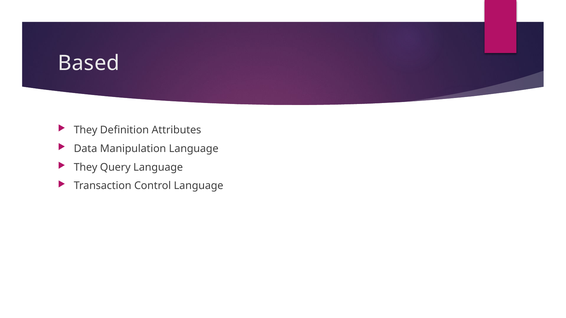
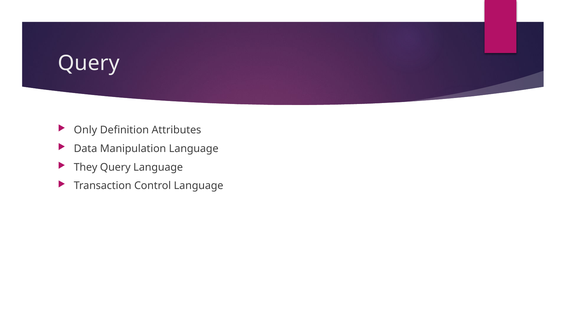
Based at (89, 63): Based -> Query
They at (86, 130): They -> Only
